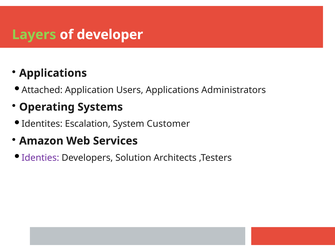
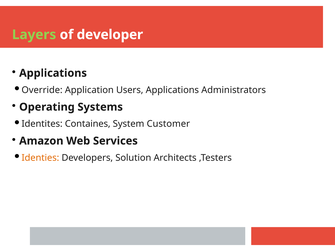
Attached: Attached -> Override
Escalation: Escalation -> Containes
Identies colour: purple -> orange
